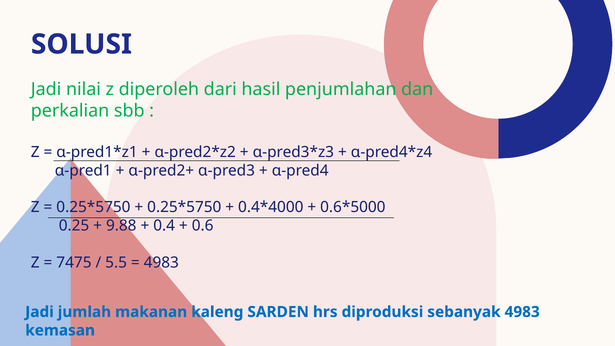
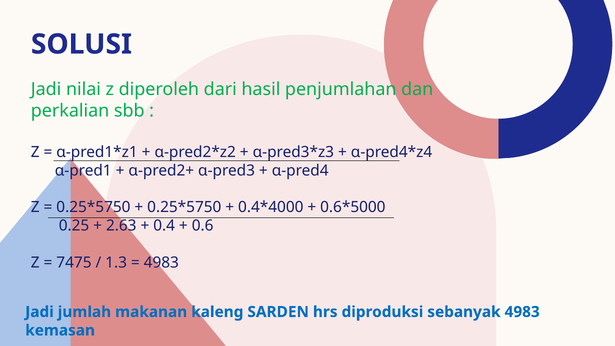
9.88: 9.88 -> 2.63
5.5: 5.5 -> 1.3
